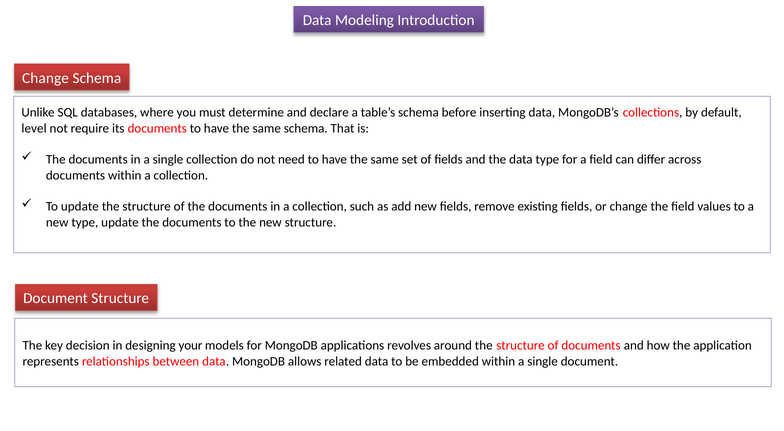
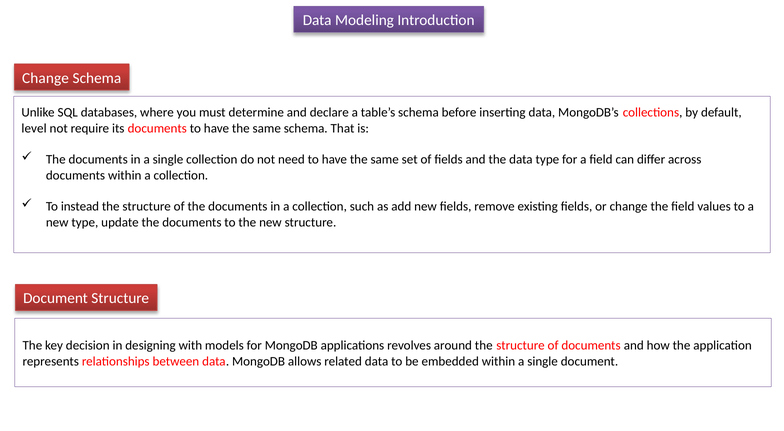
To update: update -> instead
your: your -> with
